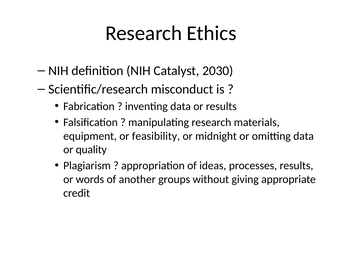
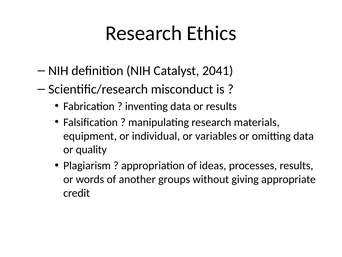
2030: 2030 -> 2041
feasibility: feasibility -> individual
midnight: midnight -> variables
